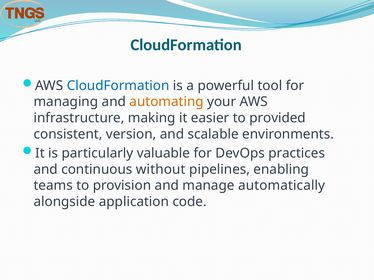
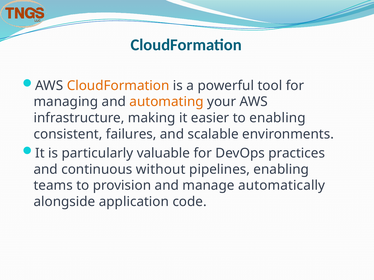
CloudFormation at (118, 86) colour: blue -> orange
to provided: provided -> enabling
version: version -> failures
